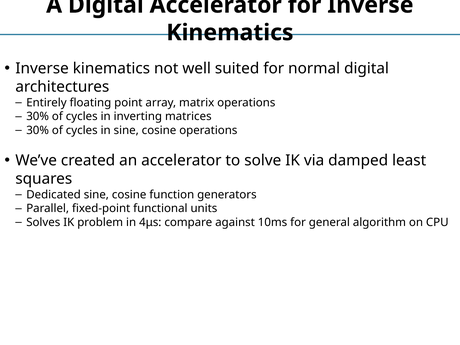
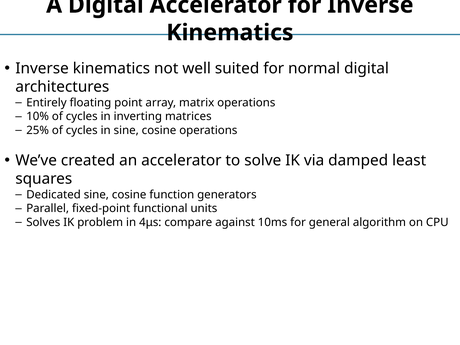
30% at (38, 117): 30% -> 10%
30% at (38, 130): 30% -> 25%
